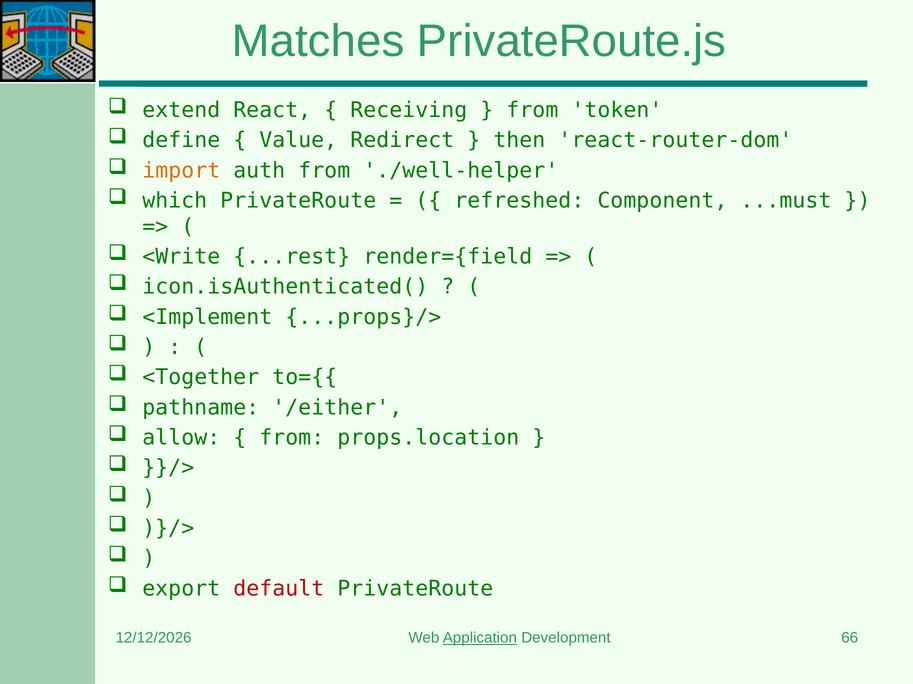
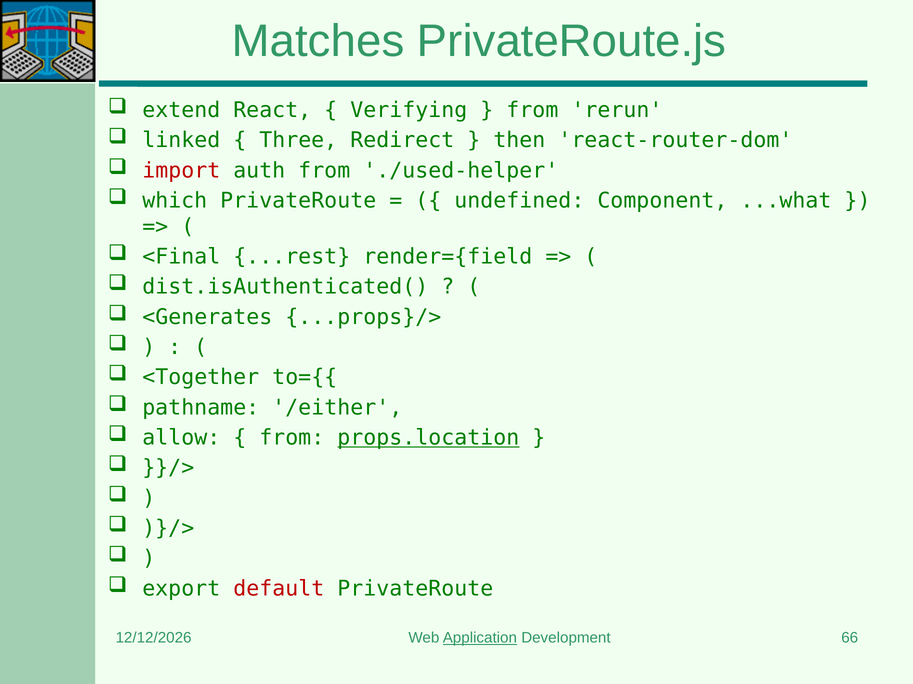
Receiving: Receiving -> Verifying
token: token -> rerun
define: define -> linked
Value: Value -> Three
import colour: orange -> red
./well-helper: ./well-helper -> ./used-helper
refreshed: refreshed -> undefined
...must: ...must -> ...what
<Write: <Write -> <Final
icon.isAuthenticated(: icon.isAuthenticated( -> dist.isAuthenticated(
<Implement: <Implement -> <Generates
props.location underline: none -> present
